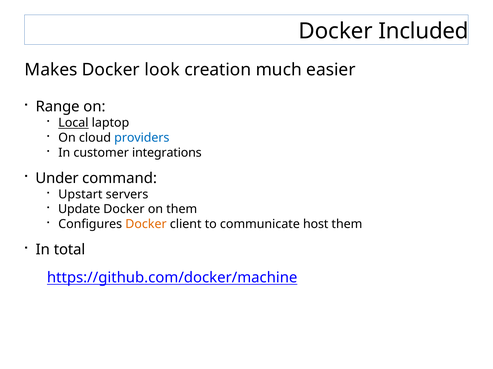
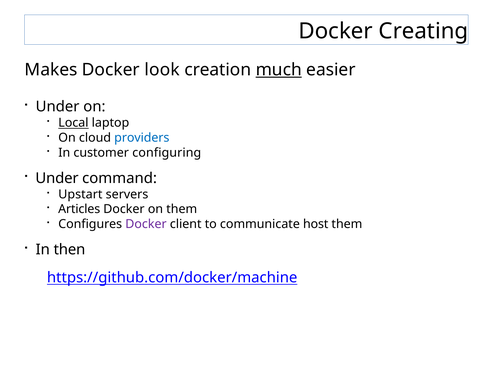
Included: Included -> Creating
much underline: none -> present
Range at (58, 107): Range -> Under
integrations: integrations -> configuring
Update: Update -> Articles
Docker at (146, 225) colour: orange -> purple
total: total -> then
